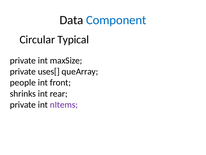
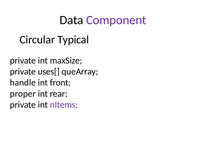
Component colour: blue -> purple
people: people -> handle
shrinks: shrinks -> proper
